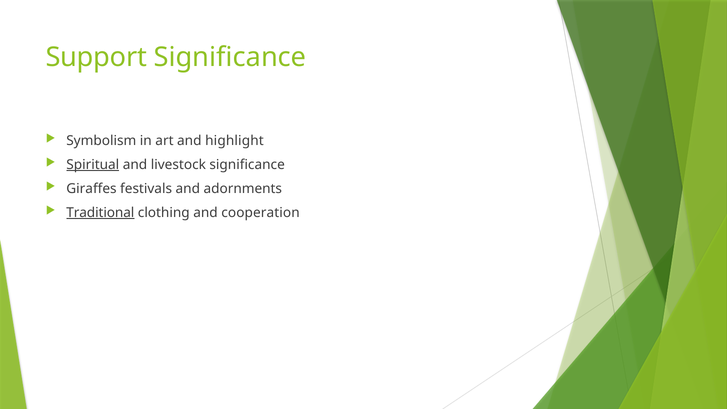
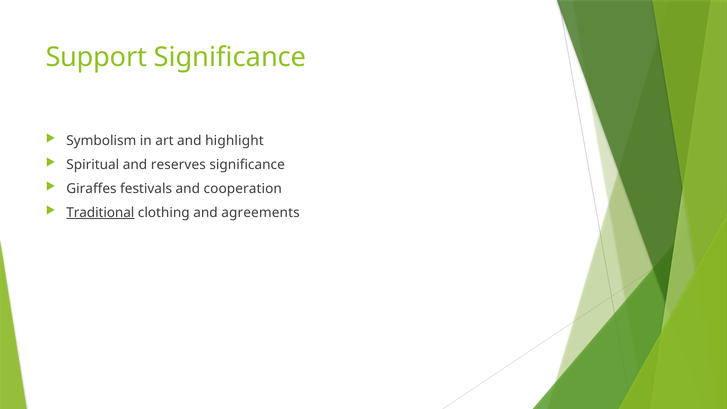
Spiritual underline: present -> none
livestock: livestock -> reserves
adornments: adornments -> cooperation
cooperation: cooperation -> agreements
